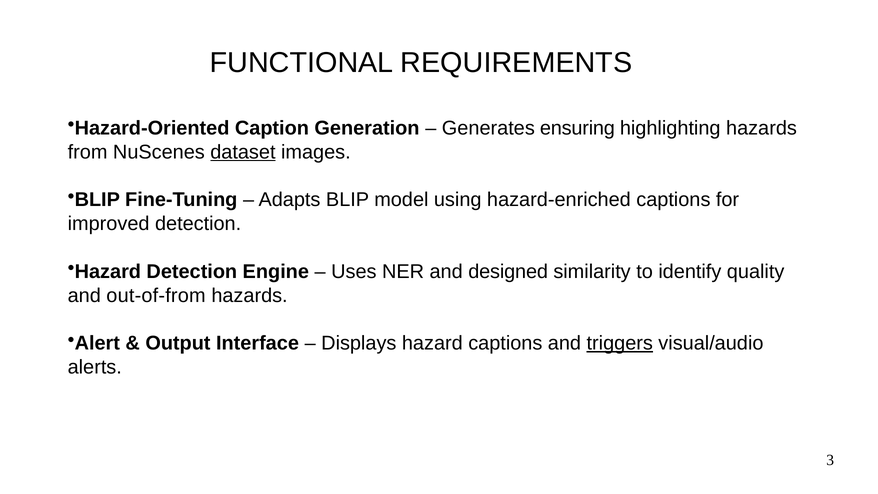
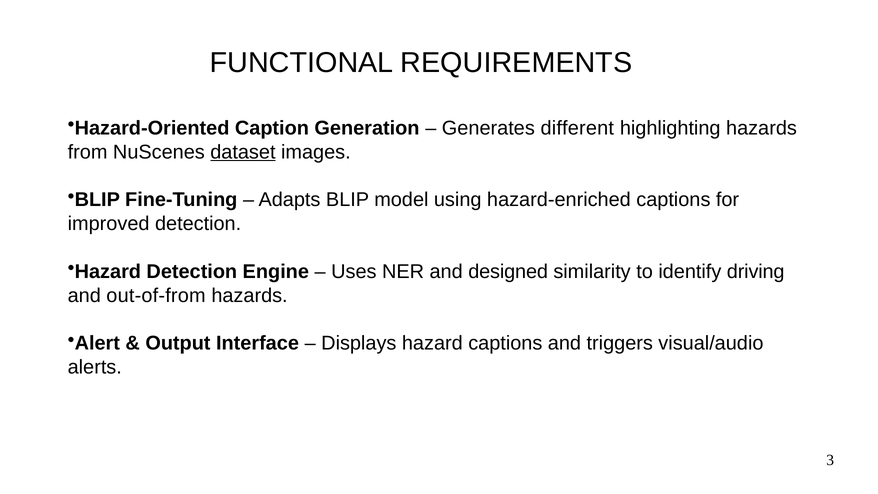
ensuring: ensuring -> different
quality: quality -> driving
triggers underline: present -> none
